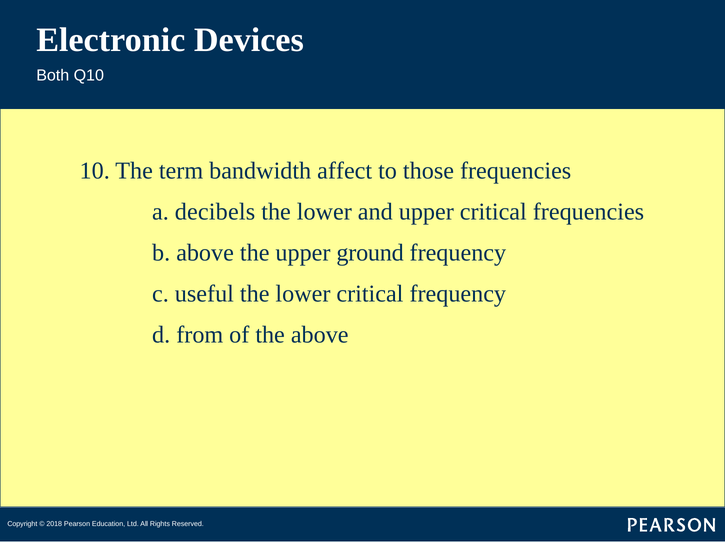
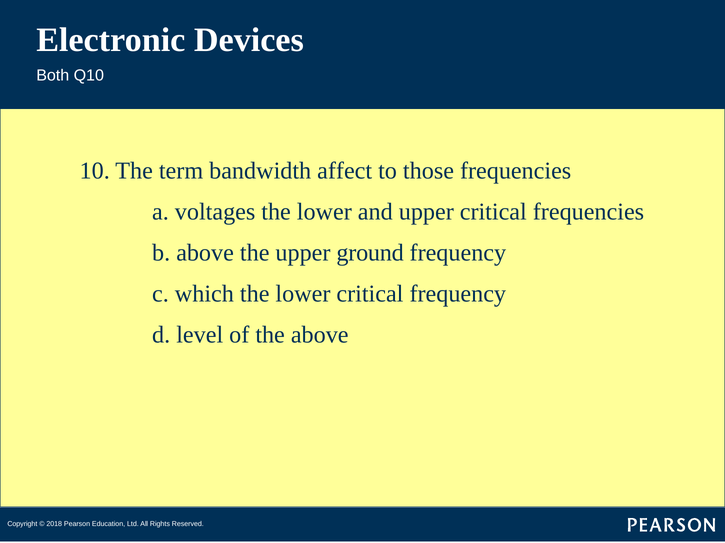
decibels: decibels -> voltages
useful: useful -> which
from: from -> level
